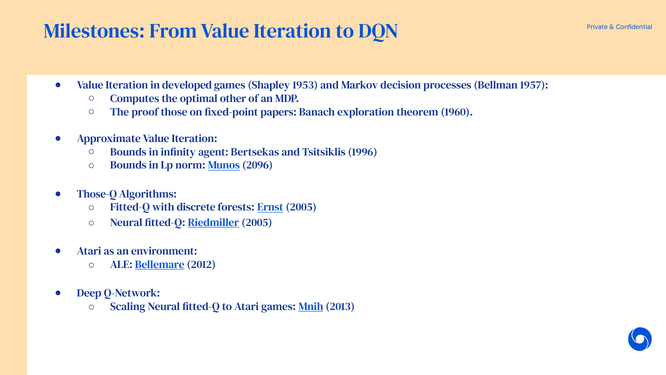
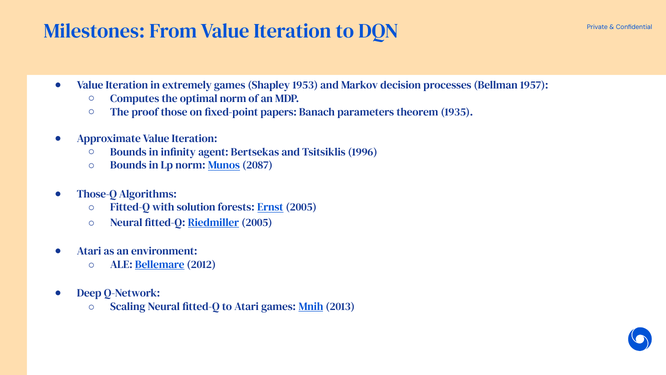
developed: developed -> extremely
optimal other: other -> norm
exploration: exploration -> parameters
1960: 1960 -> 1935
2096: 2096 -> 2087
discrete: discrete -> solution
